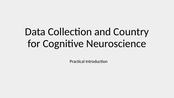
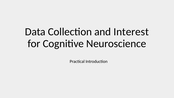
Country: Country -> Interest
